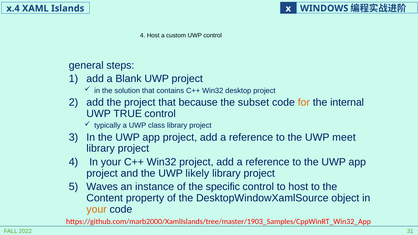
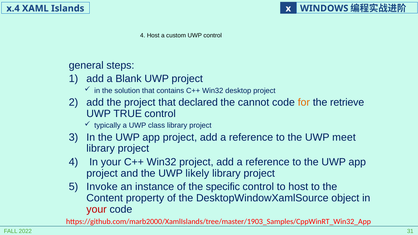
because: because -> declared
subset: subset -> cannot
internal: internal -> retrieve
Waves: Waves -> Invoke
your at (97, 209) colour: orange -> red
